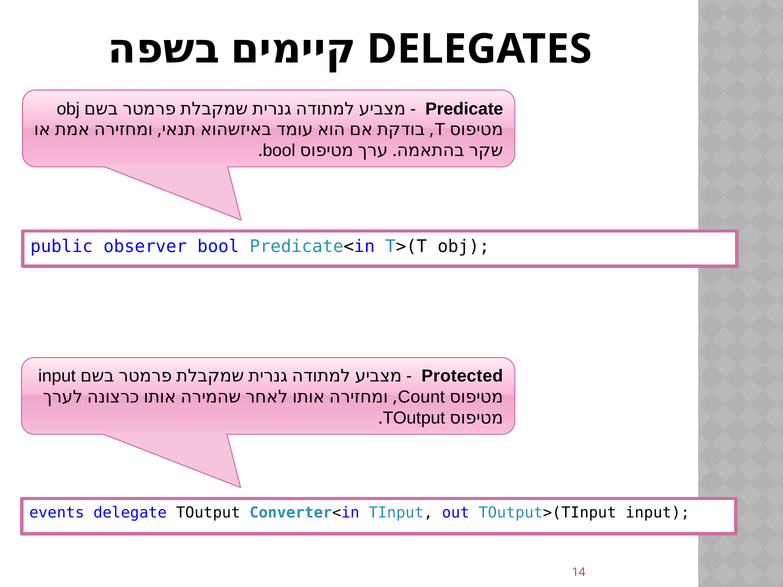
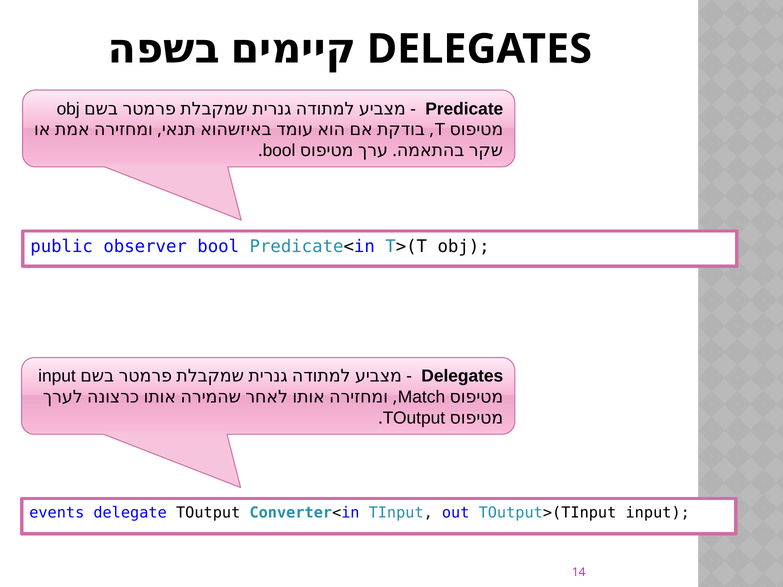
Protected at (462, 376): Protected -> Delegates
Count: Count -> Match
